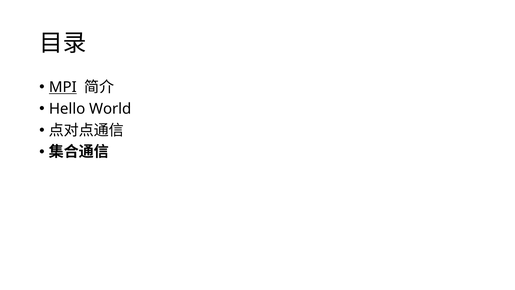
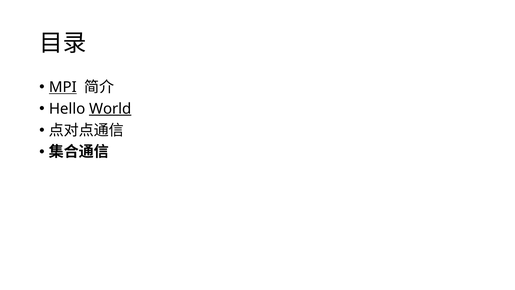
World underline: none -> present
